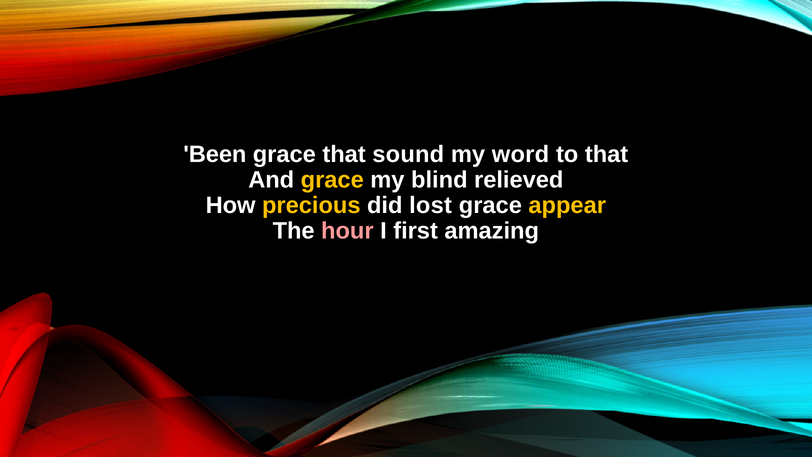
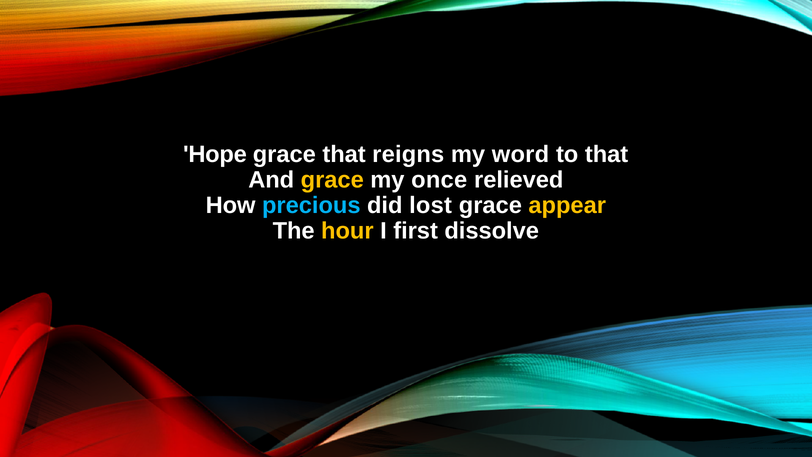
Been: Been -> Hope
sound: sound -> reigns
blind: blind -> once
precious colour: yellow -> light blue
hour colour: pink -> yellow
amazing: amazing -> dissolve
